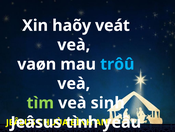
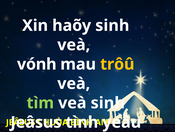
haõy veát: veát -> sinh
vaøn: vaøn -> vónh
trôû colour: light blue -> yellow
